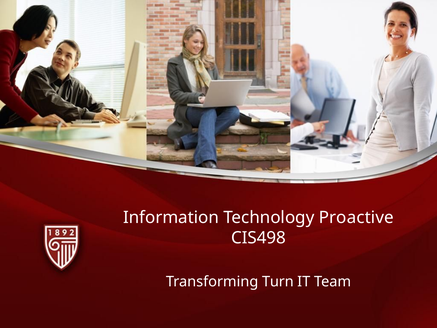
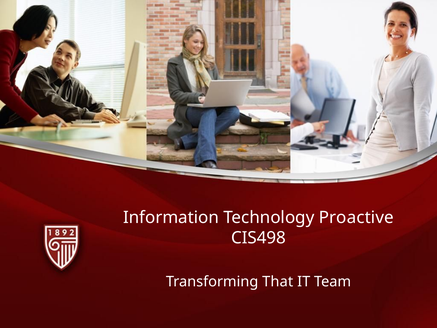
Turn: Turn -> That
